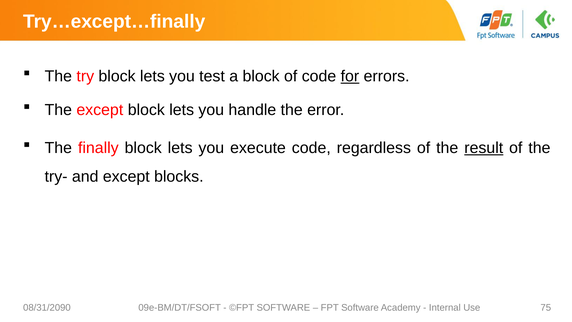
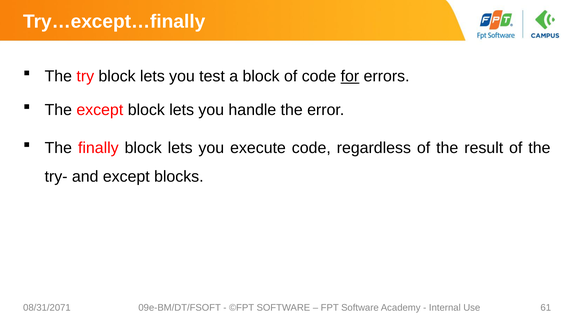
result underline: present -> none
08/31/2090: 08/31/2090 -> 08/31/2071
75: 75 -> 61
